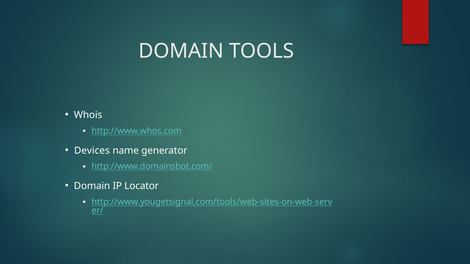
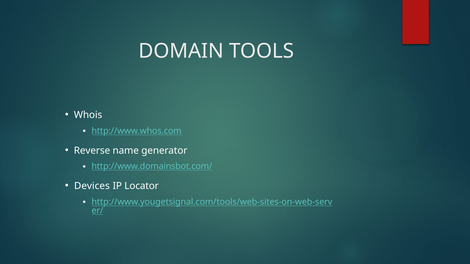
Devices: Devices -> Reverse
Domain at (92, 186): Domain -> Devices
